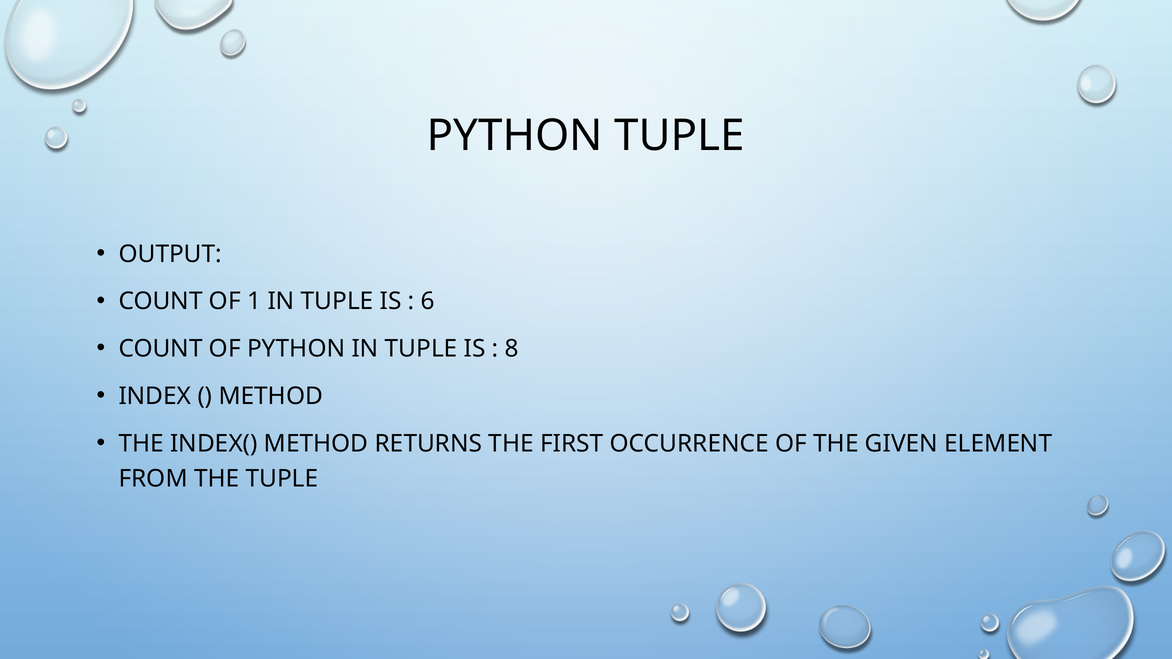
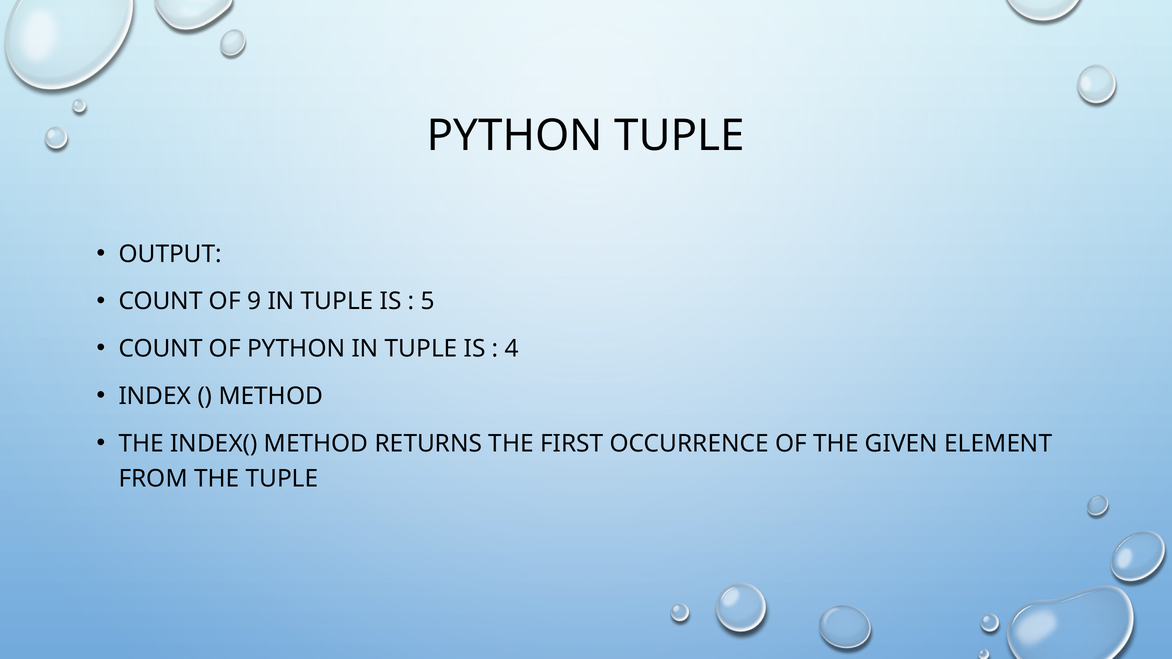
1: 1 -> 9
6: 6 -> 5
8: 8 -> 4
